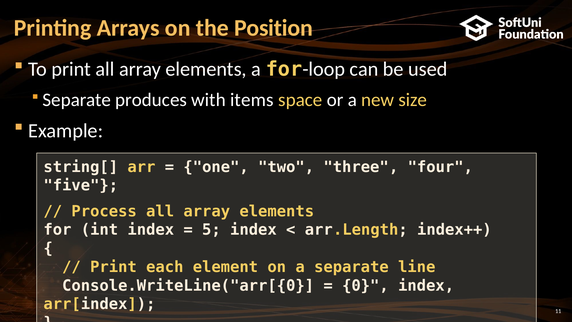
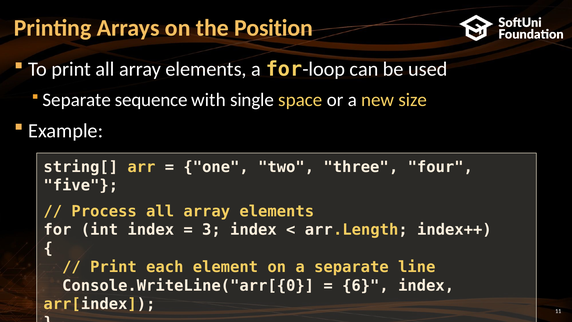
produces: produces -> sequence
items: items -> single
5: 5 -> 3
0: 0 -> 6
